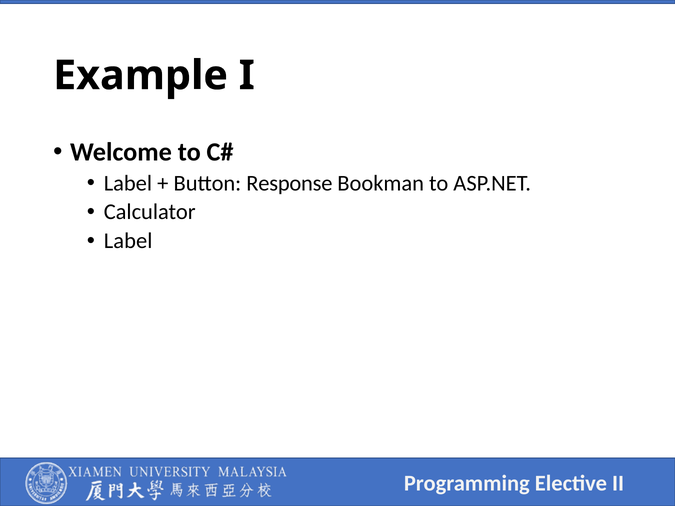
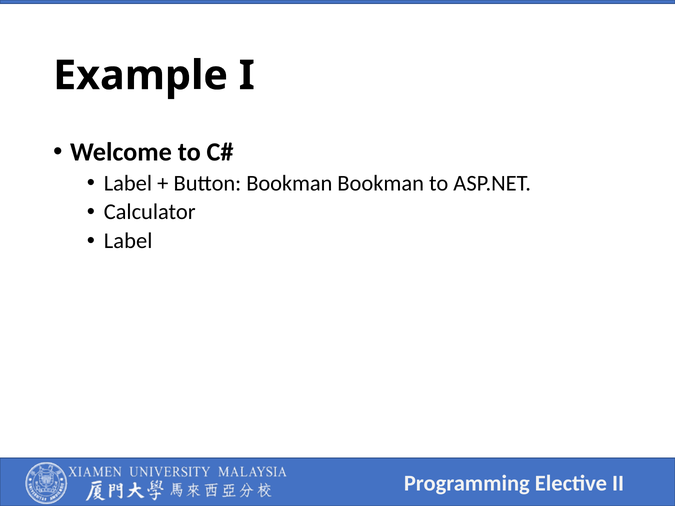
Button Response: Response -> Bookman
